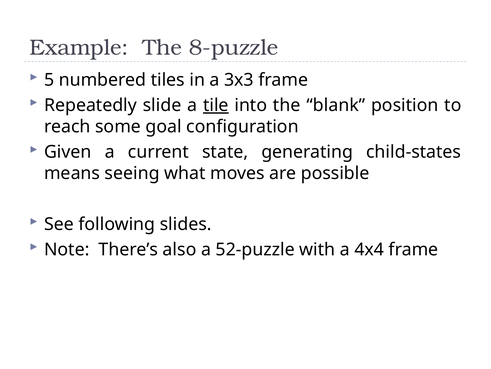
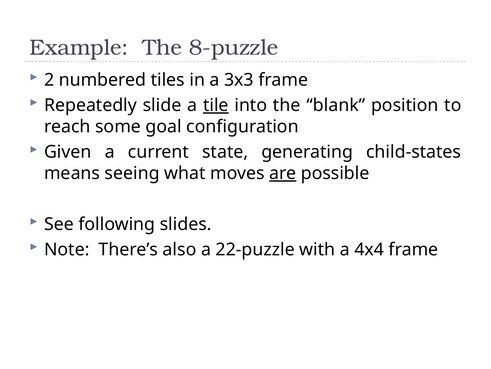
5: 5 -> 2
are underline: none -> present
52-puzzle: 52-puzzle -> 22-puzzle
